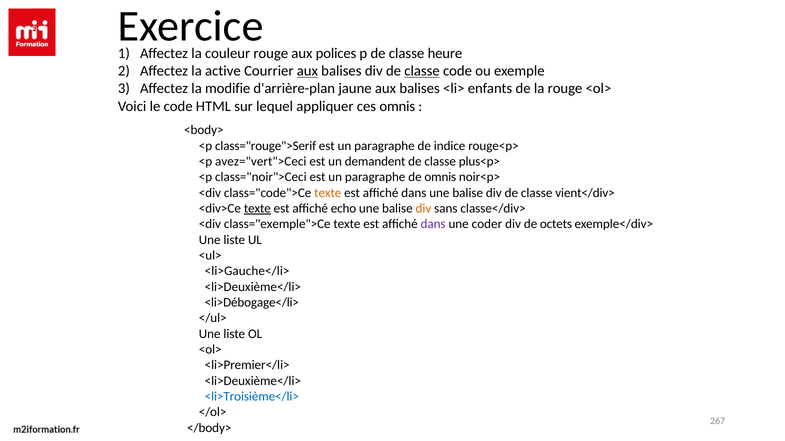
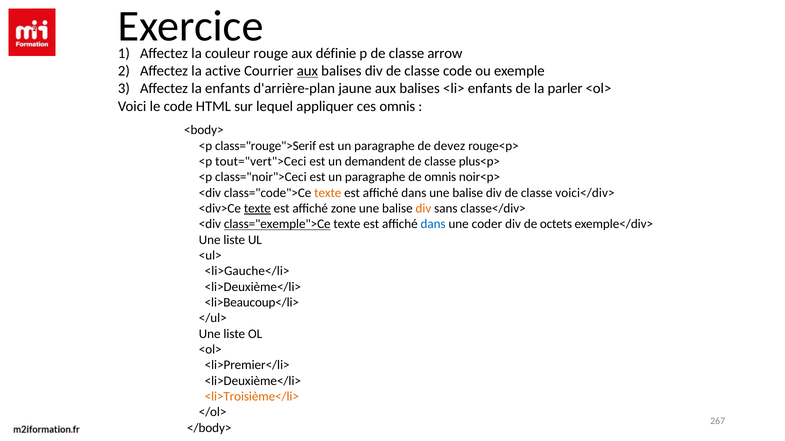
polices: polices -> définie
heure: heure -> arrow
classe at (422, 71) underline: present -> none
la modifie: modifie -> enfants
la rouge: rouge -> parler
indice: indice -> devez
avez="vert">Ceci: avez="vert">Ceci -> tout="vert">Ceci
vient</div>: vient</div> -> voici</div>
echo: echo -> zone
class="exemple">Ce underline: none -> present
dans at (433, 224) colour: purple -> blue
<li>Débogage</li>: <li>Débogage</li> -> <li>Beaucoup</li>
<li>Troisième</li> colour: blue -> orange
